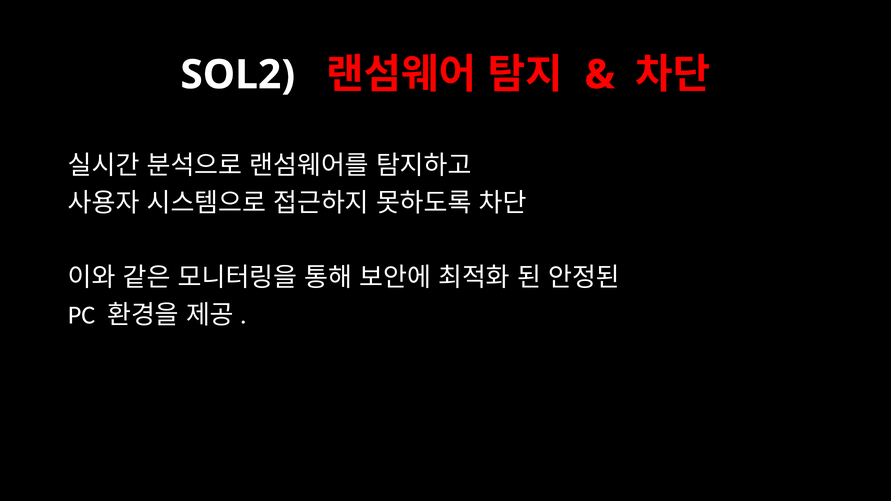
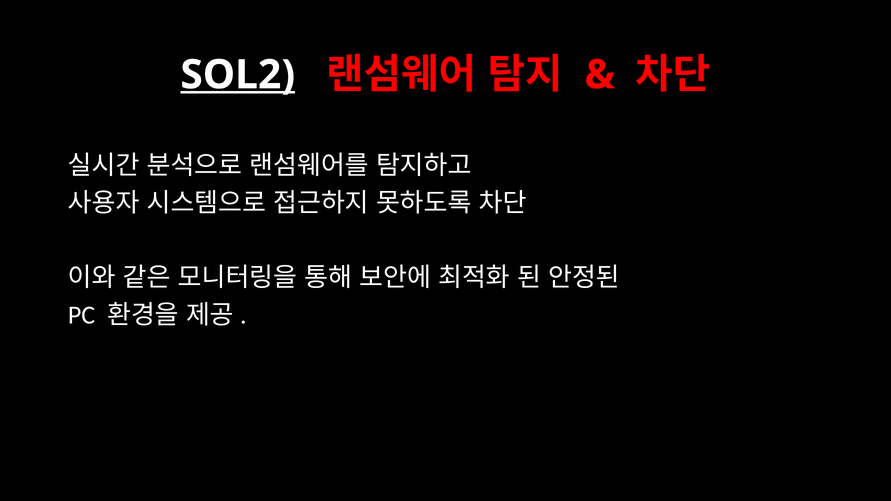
SOL2 underline: none -> present
